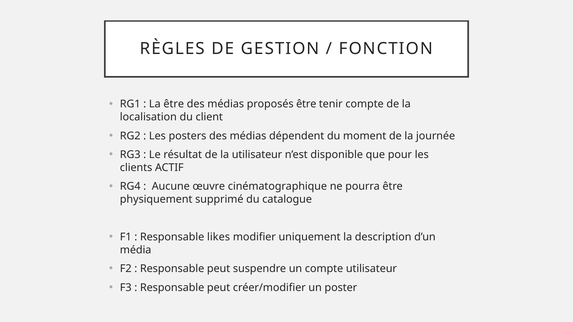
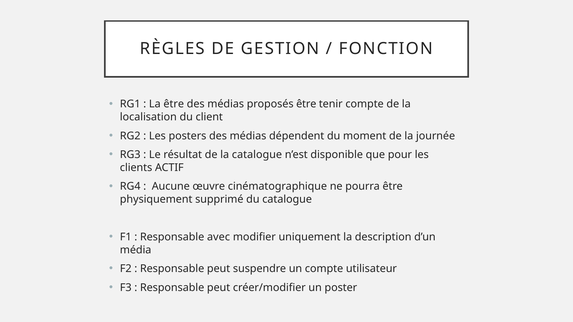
la utilisateur: utilisateur -> catalogue
likes: likes -> avec
